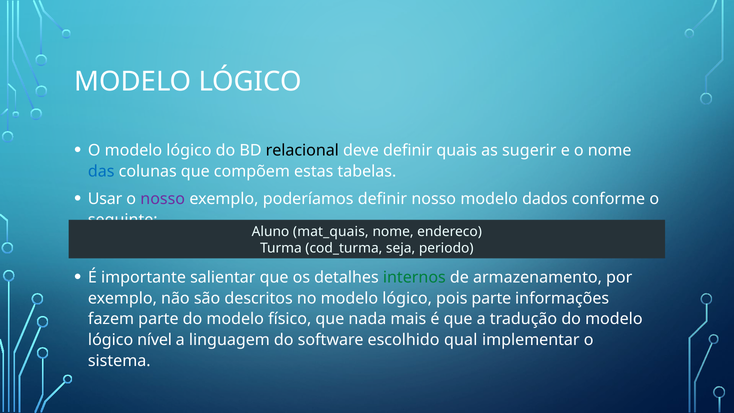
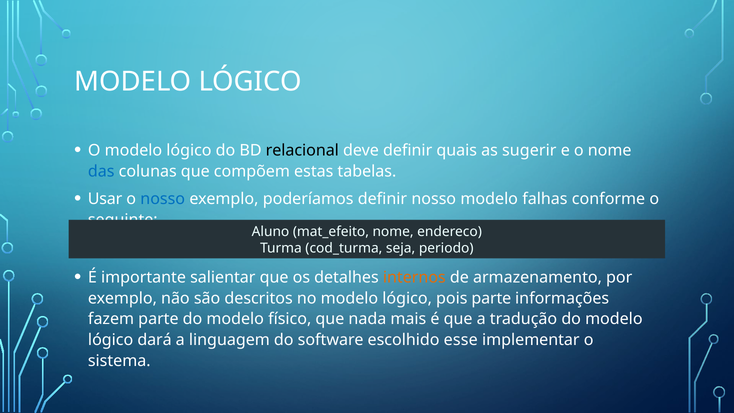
nosso at (163, 199) colour: purple -> blue
dados: dados -> falhas
mat_quais: mat_quais -> mat_efeito
internos colour: green -> orange
nível: nível -> dará
qual: qual -> esse
